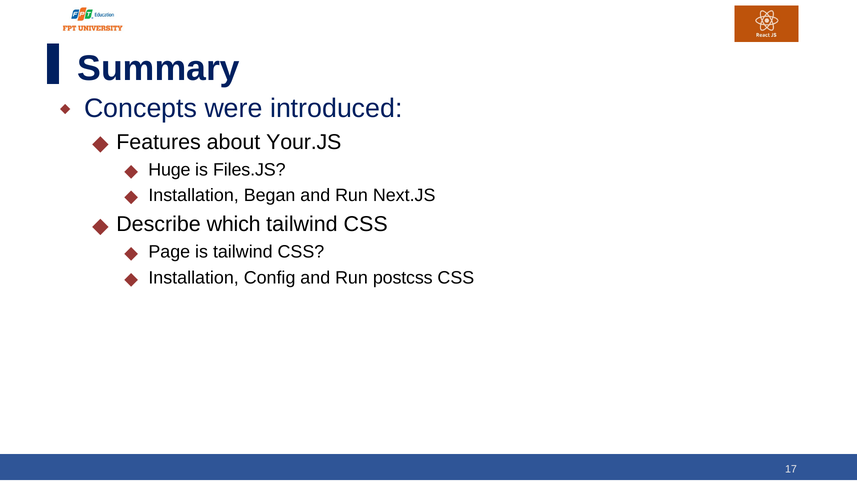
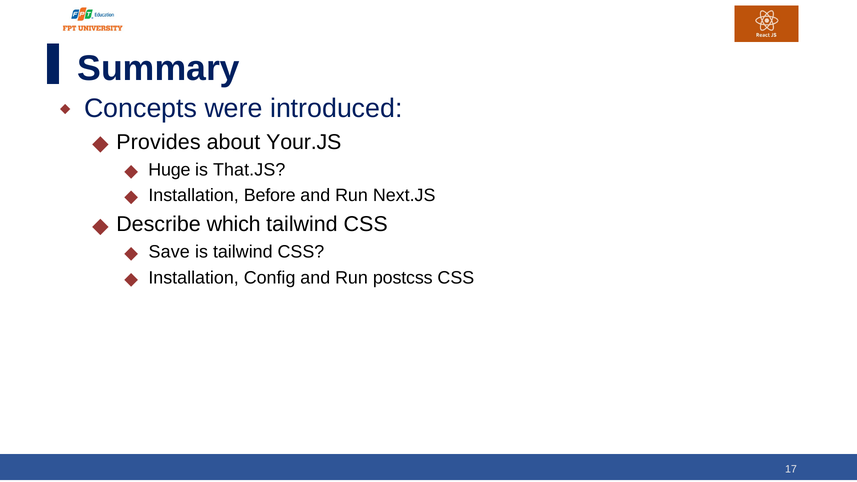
Features: Features -> Provides
Files.JS: Files.JS -> That.JS
Began: Began -> Before
Page: Page -> Save
